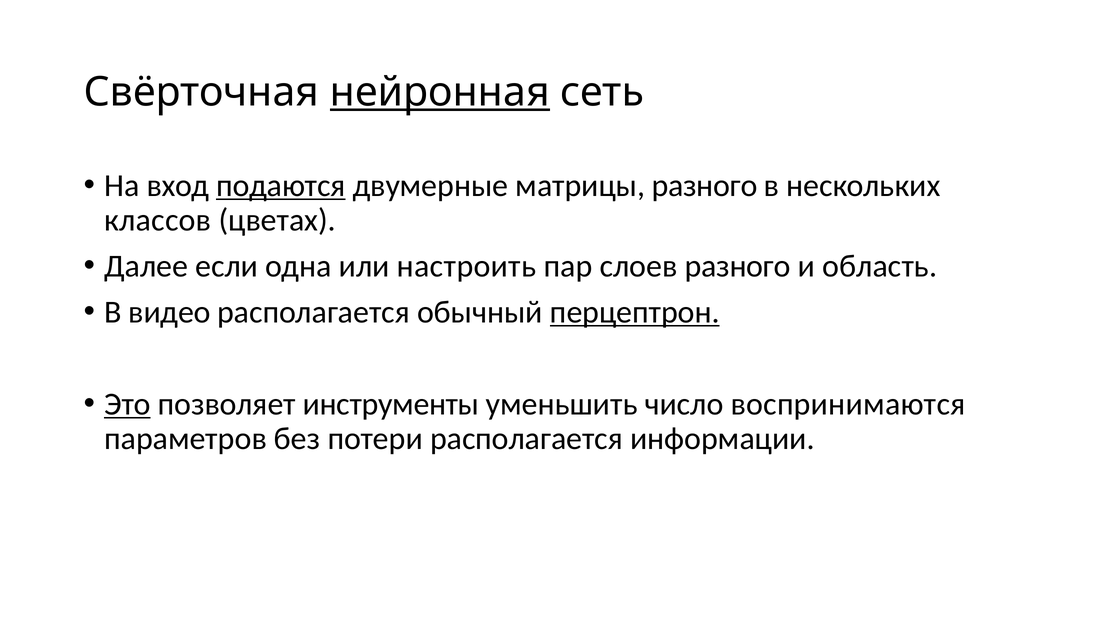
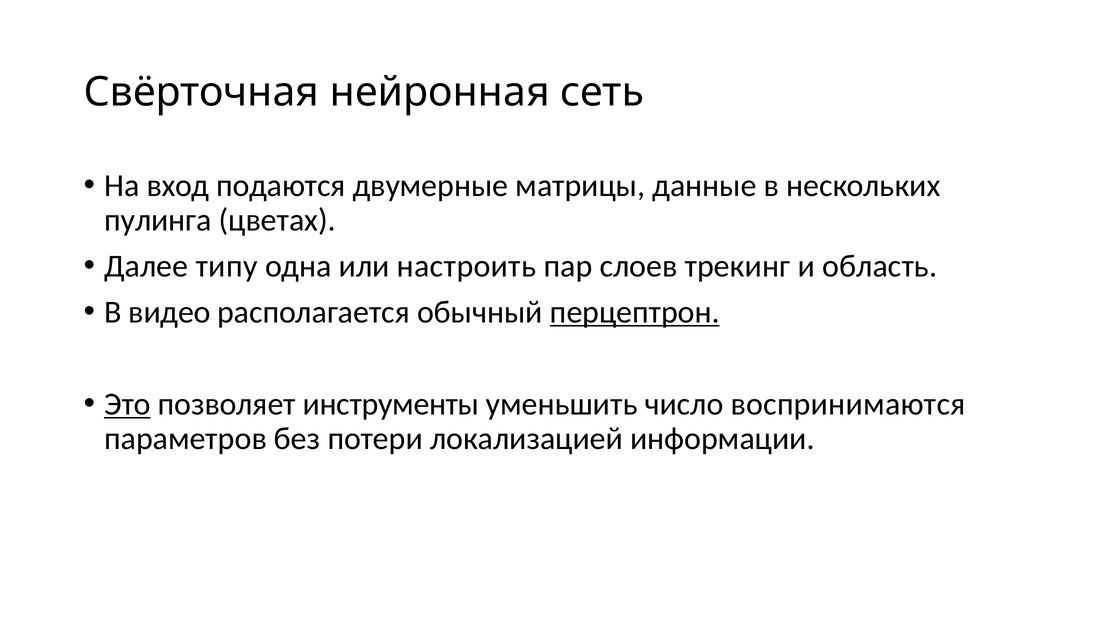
нейронная underline: present -> none
подаются underline: present -> none
матрицы разного: разного -> данные
классов: классов -> пулинга
если: если -> типу
слоев разного: разного -> трекинг
потери располагается: располагается -> локализацией
